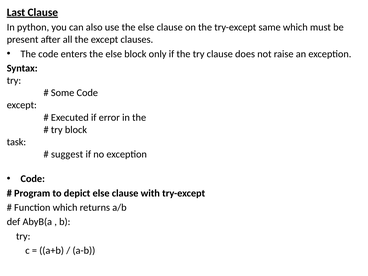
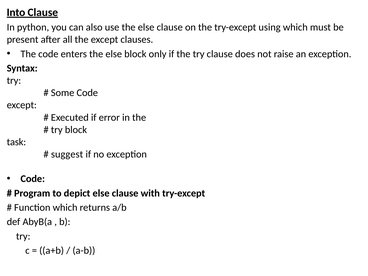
Last: Last -> Into
same: same -> using
